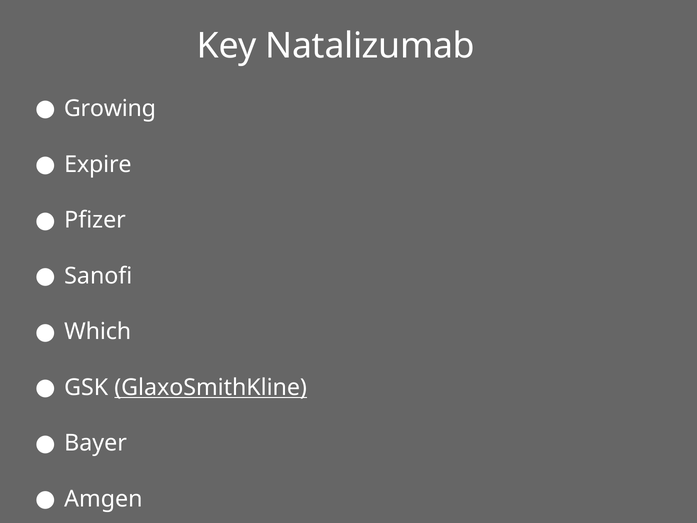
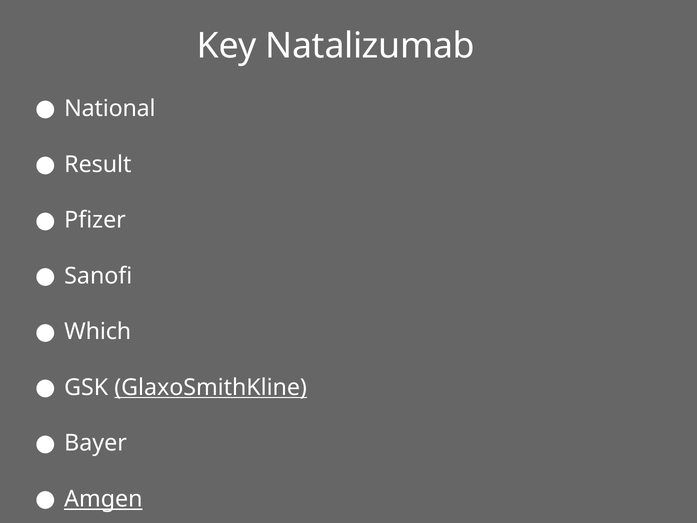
Growing: Growing -> National
Expire: Expire -> Result
Amgen underline: none -> present
